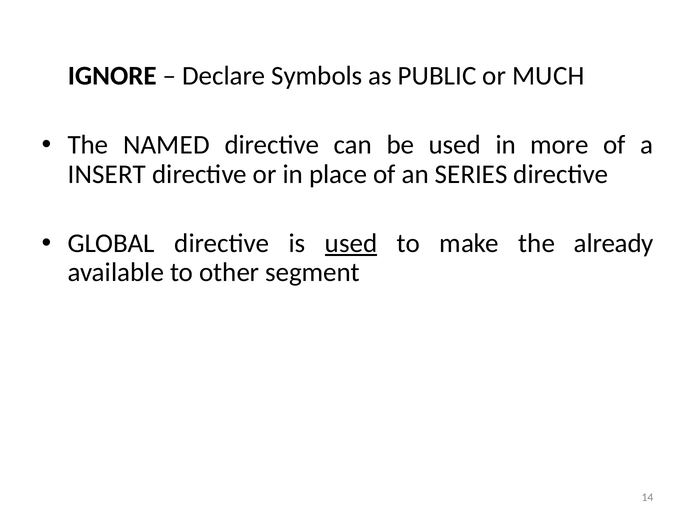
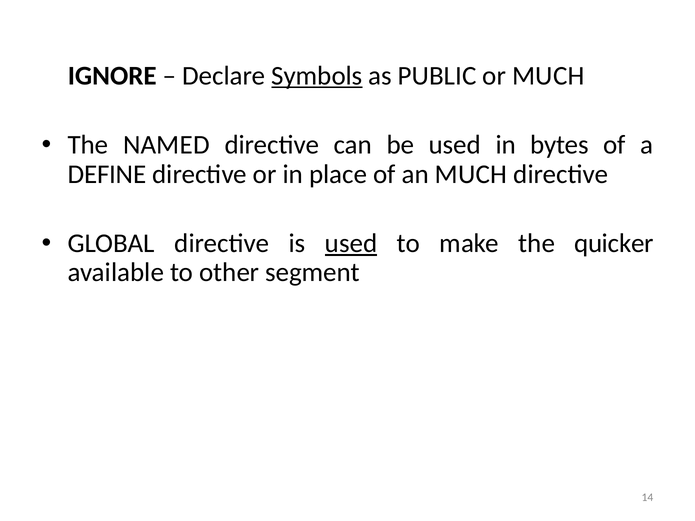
Symbols underline: none -> present
more: more -> bytes
INSERT: INSERT -> DEFINE
an SERIES: SERIES -> MUCH
already: already -> quicker
